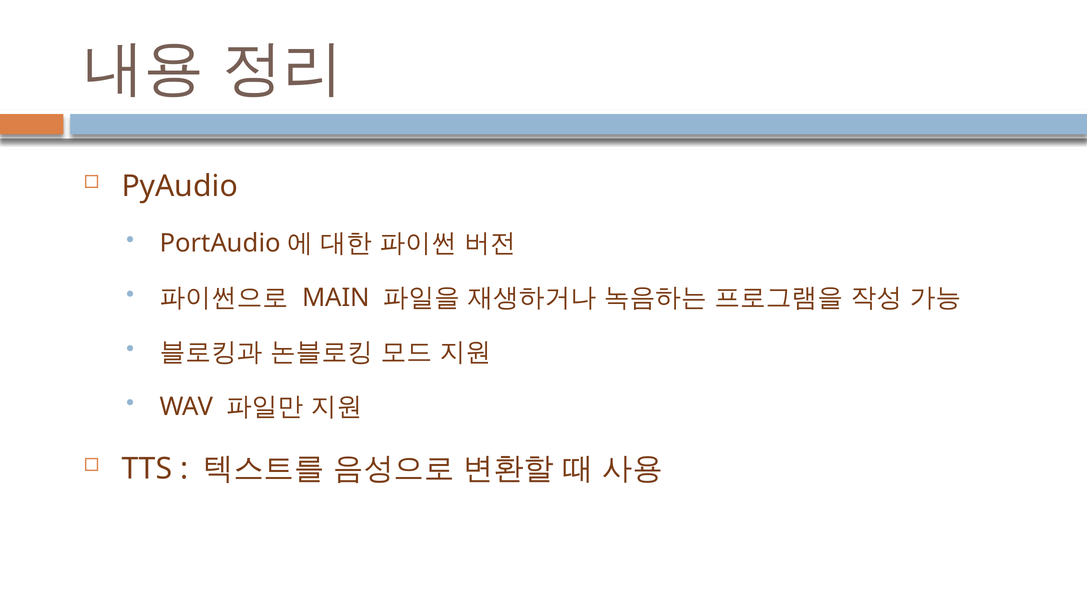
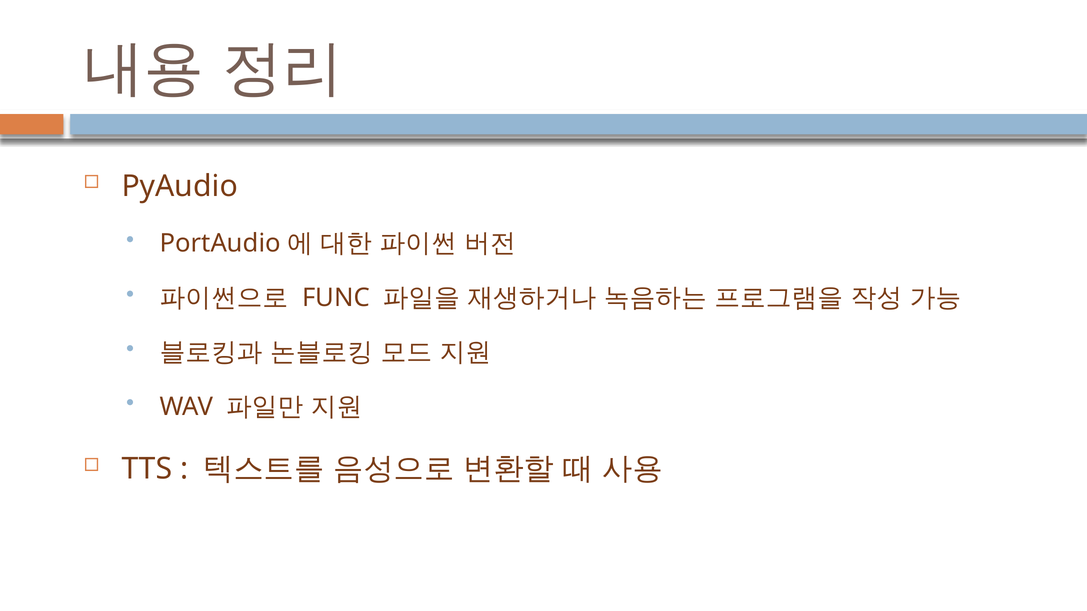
MAIN: MAIN -> FUNC
